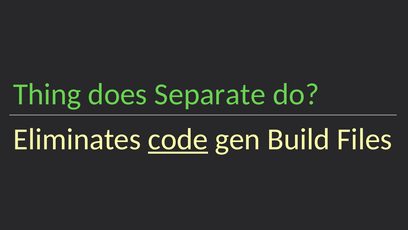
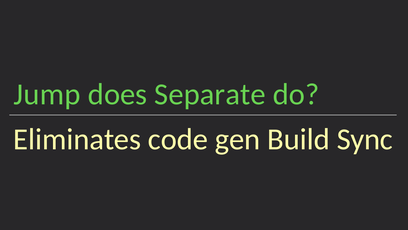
Thing: Thing -> Jump
code underline: present -> none
Files: Files -> Sync
